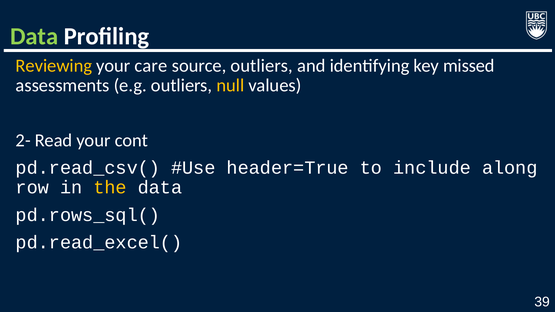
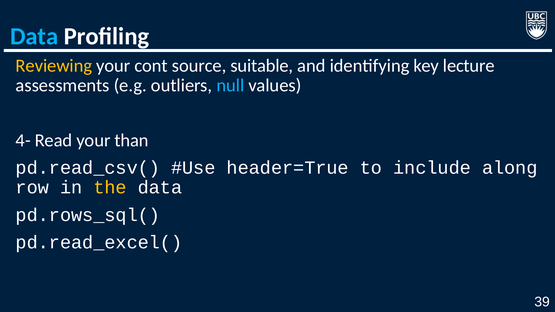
Data at (34, 36) colour: light green -> light blue
care: care -> cont
source outliers: outliers -> suitable
missed: missed -> lecture
null colour: yellow -> light blue
2-: 2- -> 4-
cont: cont -> than
